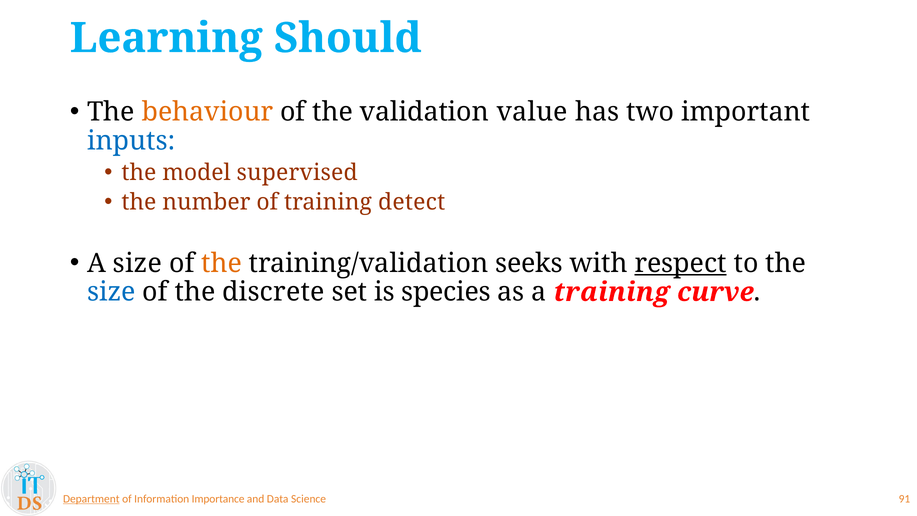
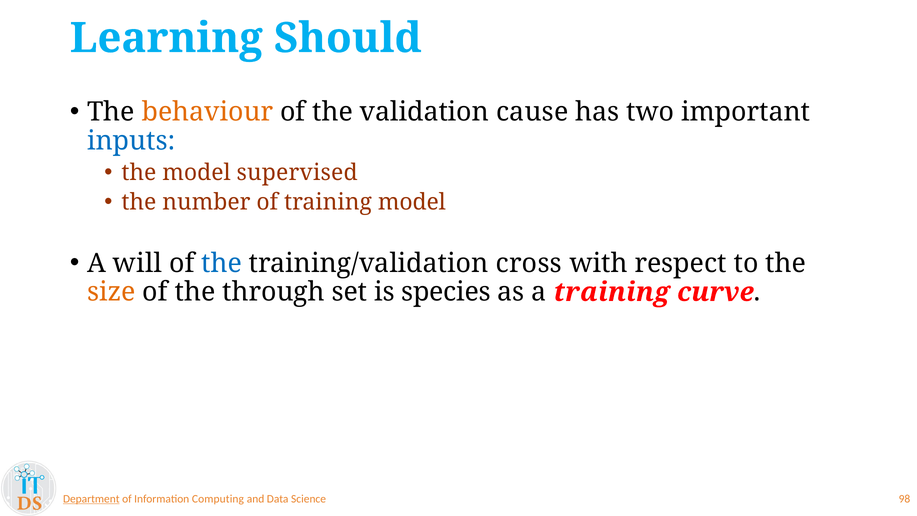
value: value -> cause
training detect: detect -> model
A size: size -> will
the at (222, 263) colour: orange -> blue
seeks: seeks -> cross
respect underline: present -> none
size at (111, 292) colour: blue -> orange
discrete: discrete -> through
Importance: Importance -> Computing
91: 91 -> 98
